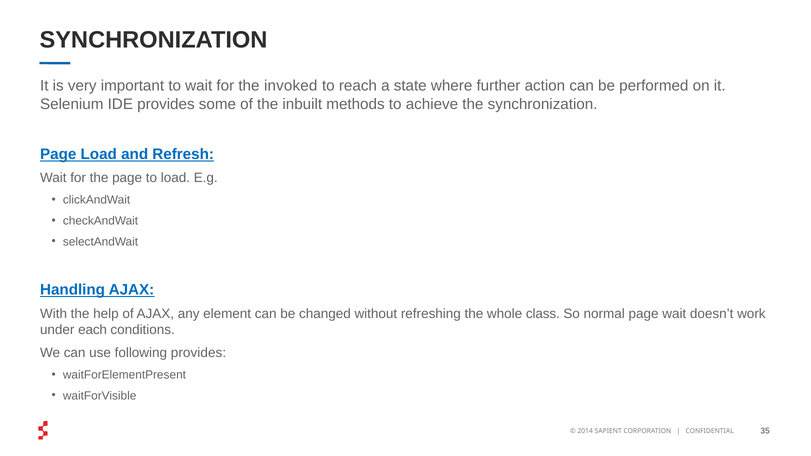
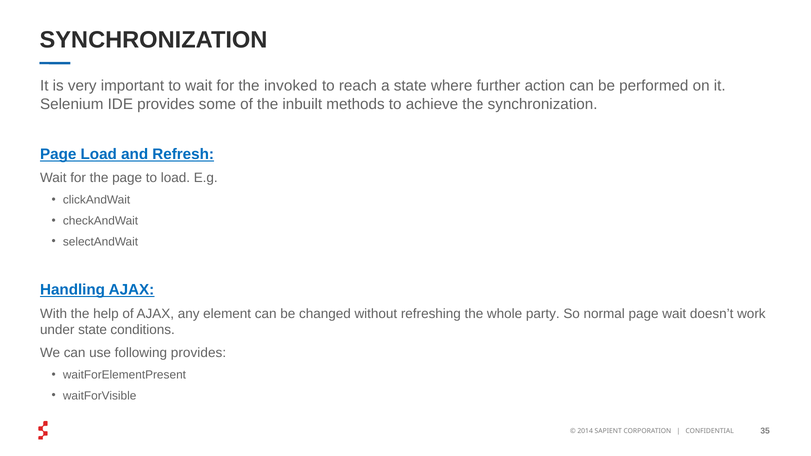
class: class -> party
under each: each -> state
